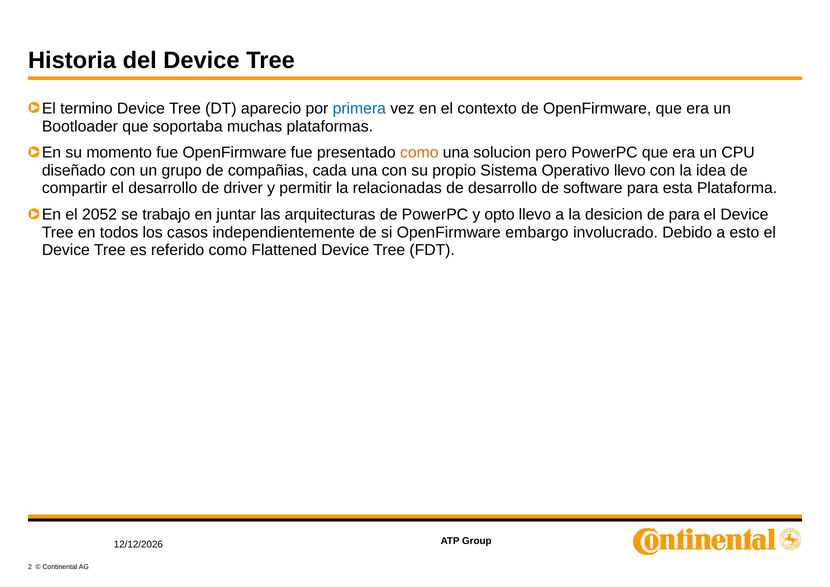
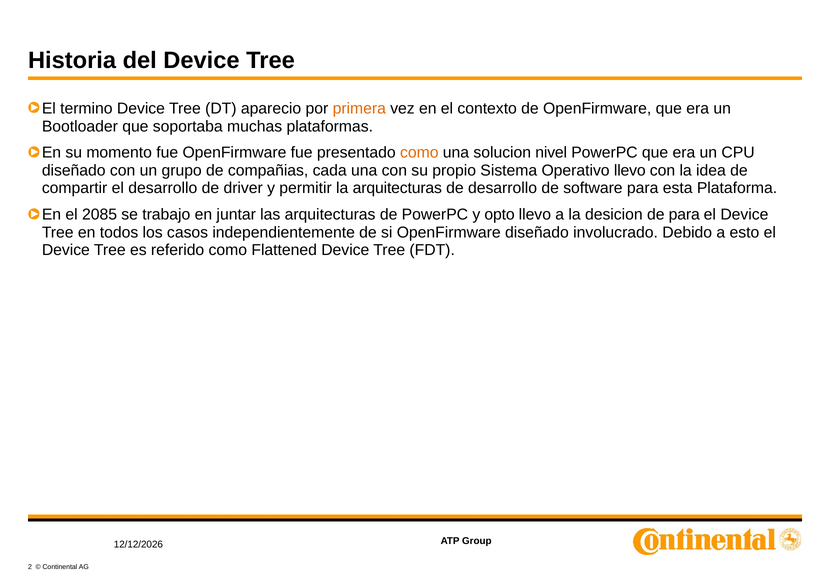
primera colour: blue -> orange
pero: pero -> nivel
la relacionadas: relacionadas -> arquitecturas
2052: 2052 -> 2085
OpenFirmware embargo: embargo -> diseñado
